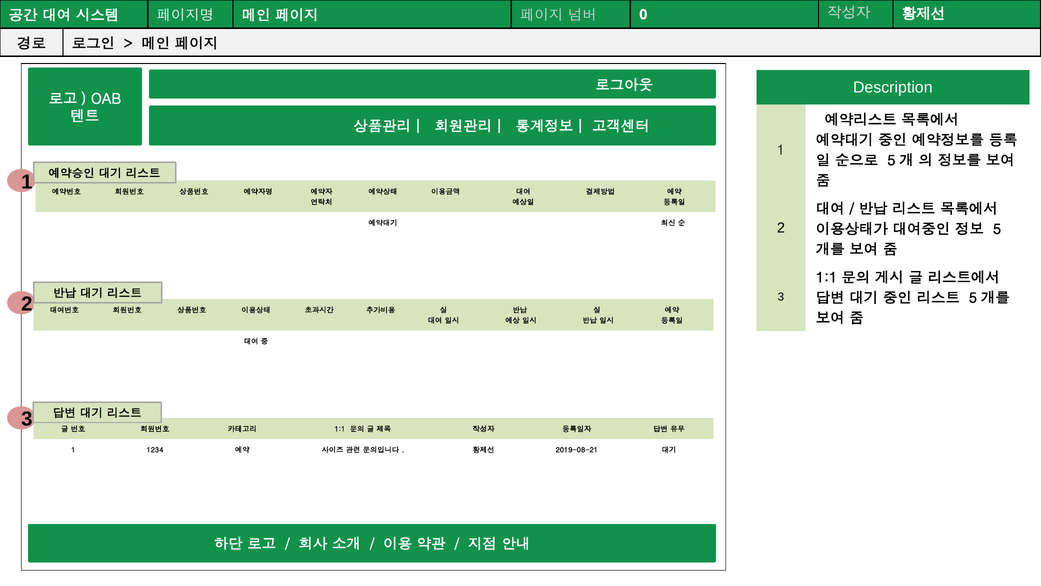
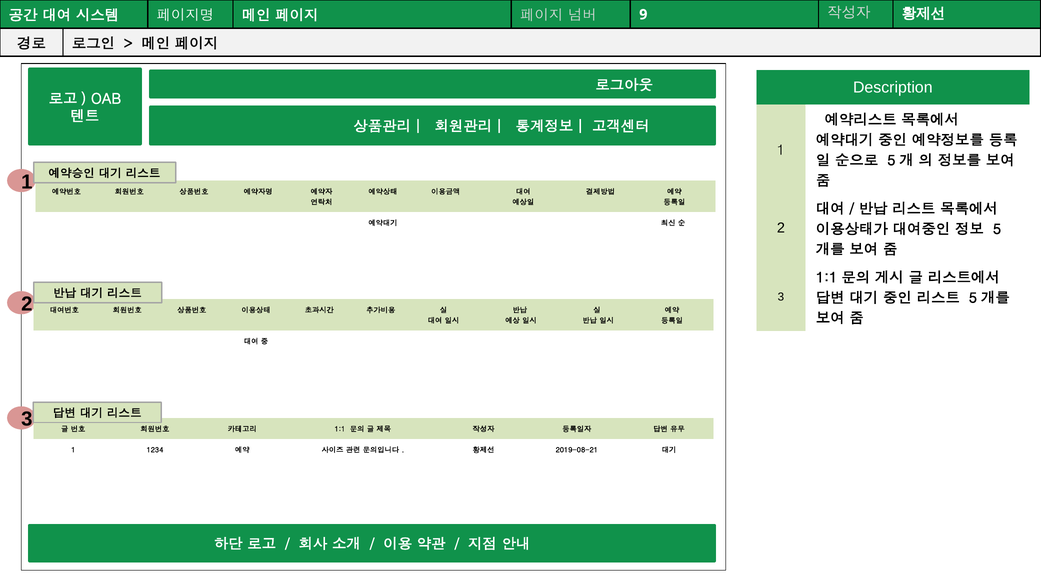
0: 0 -> 9
